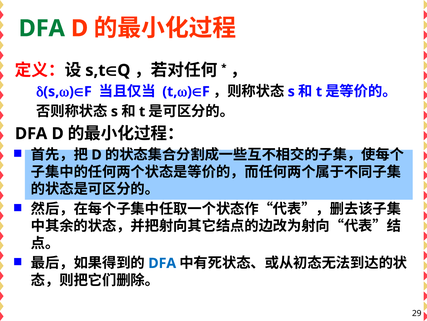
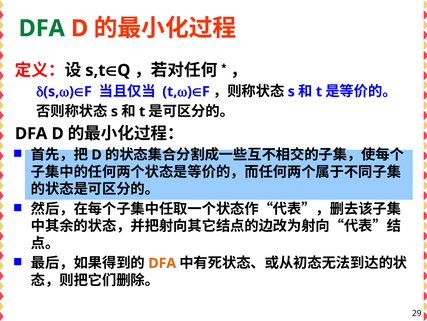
DFA at (162, 263) colour: blue -> orange
